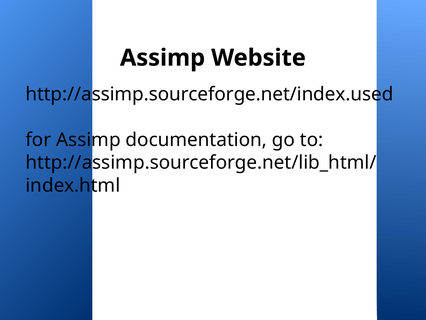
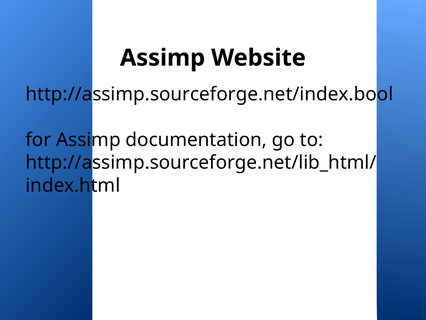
http://assimp.sourceforge.net/index.used: http://assimp.sourceforge.net/index.used -> http://assimp.sourceforge.net/index.bool
